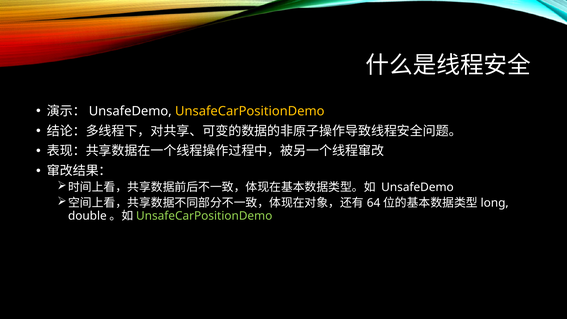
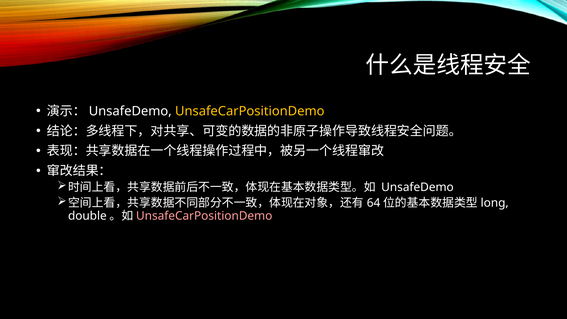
UnsafeCarPositionDemo at (204, 216) colour: light green -> pink
